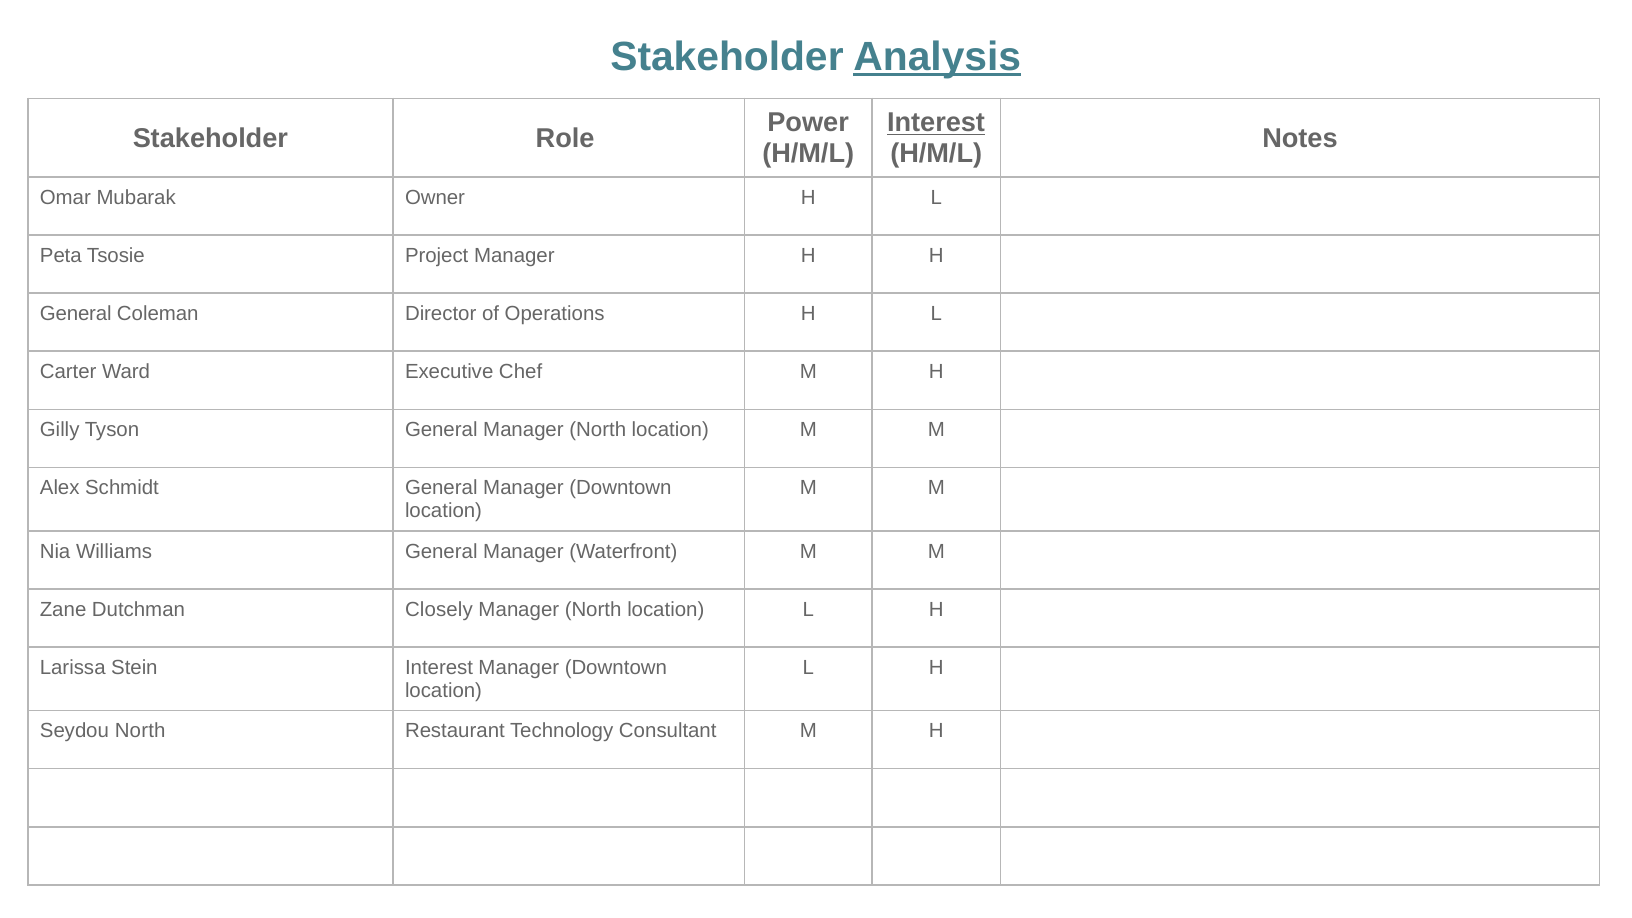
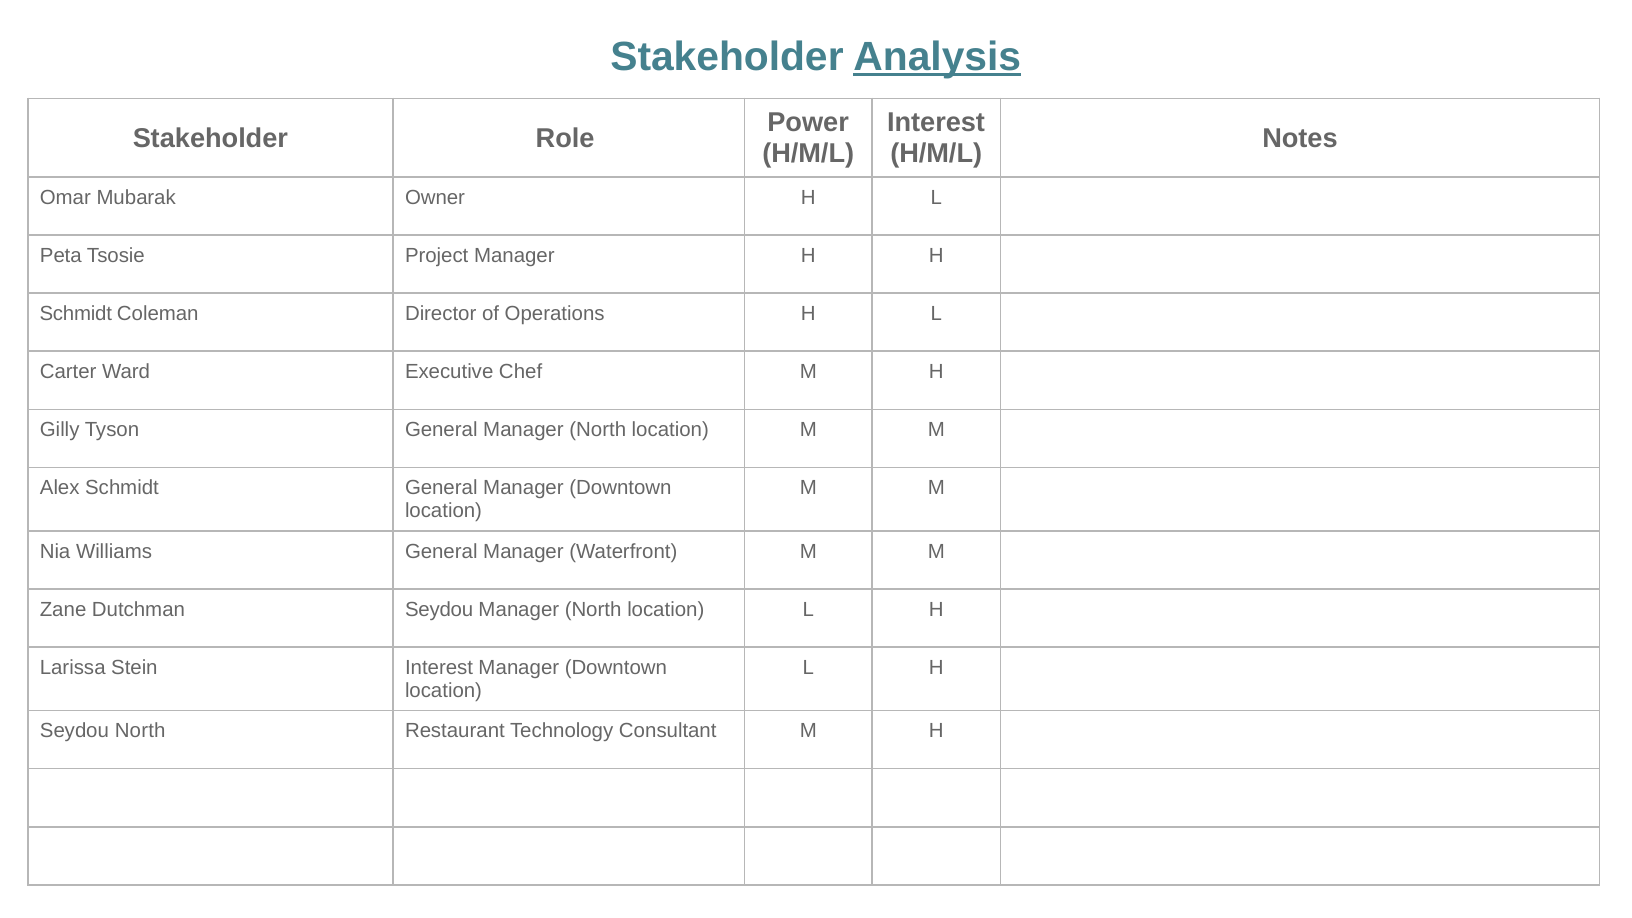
Interest at (936, 123) underline: present -> none
General at (76, 314): General -> Schmidt
Dutchman Closely: Closely -> Seydou
